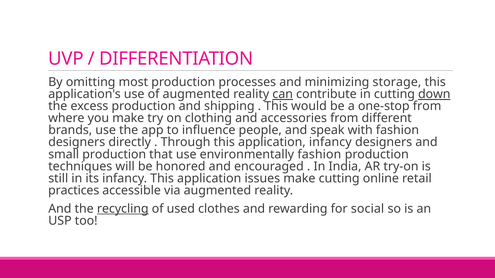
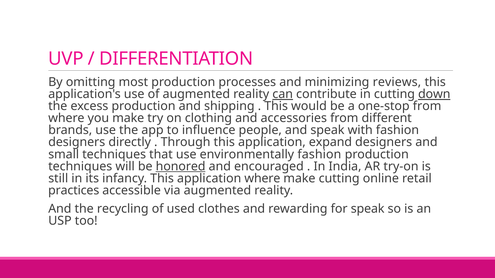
storage: storage -> reviews
application infancy: infancy -> expand
small production: production -> techniques
honored underline: none -> present
application issues: issues -> where
recycling underline: present -> none
for social: social -> speak
